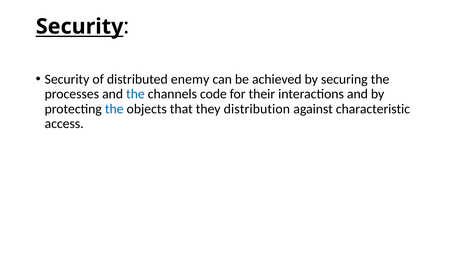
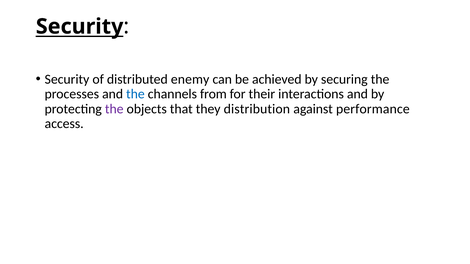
code: code -> from
the at (114, 109) colour: blue -> purple
characteristic: characteristic -> performance
